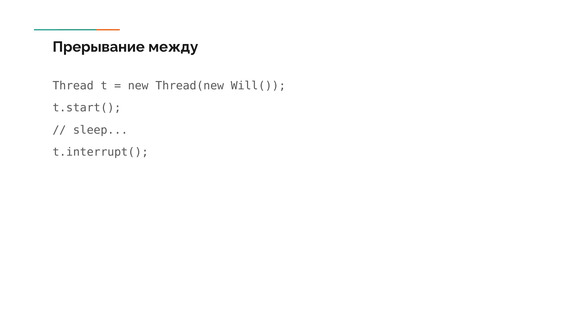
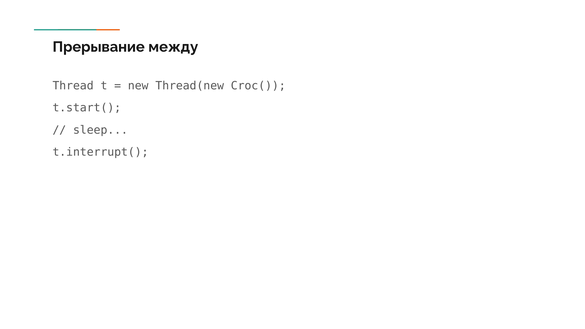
Will(: Will( -> Croc(
